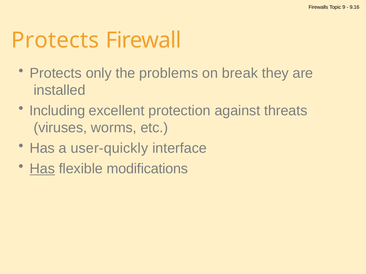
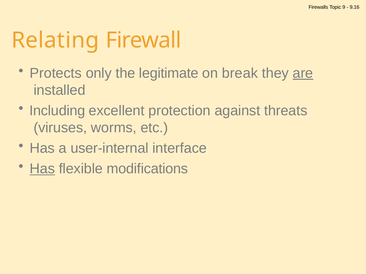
Protects at (55, 40): Protects -> Relating
problems: problems -> legitimate
are underline: none -> present
user-quickly: user-quickly -> user-internal
